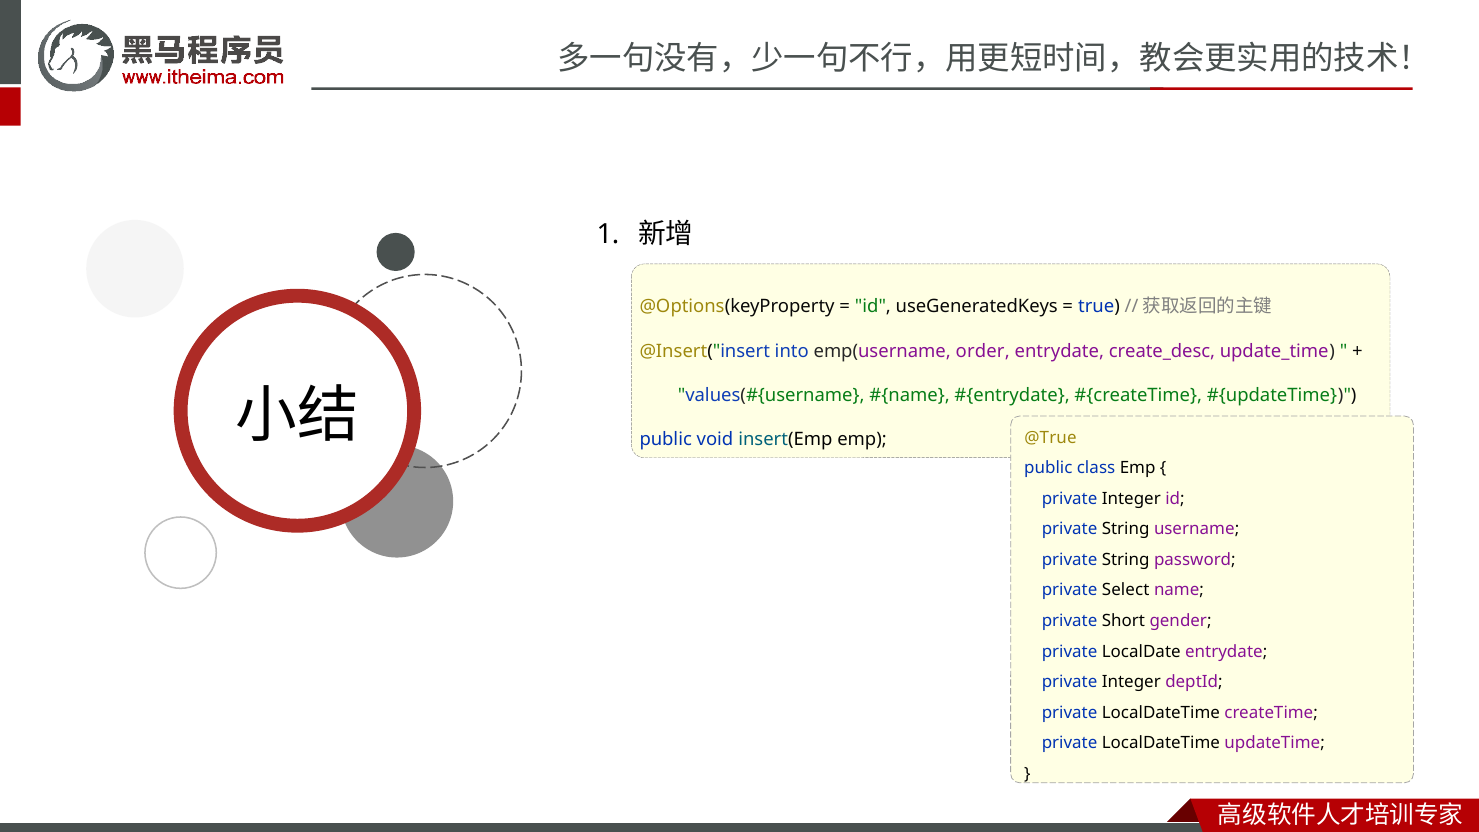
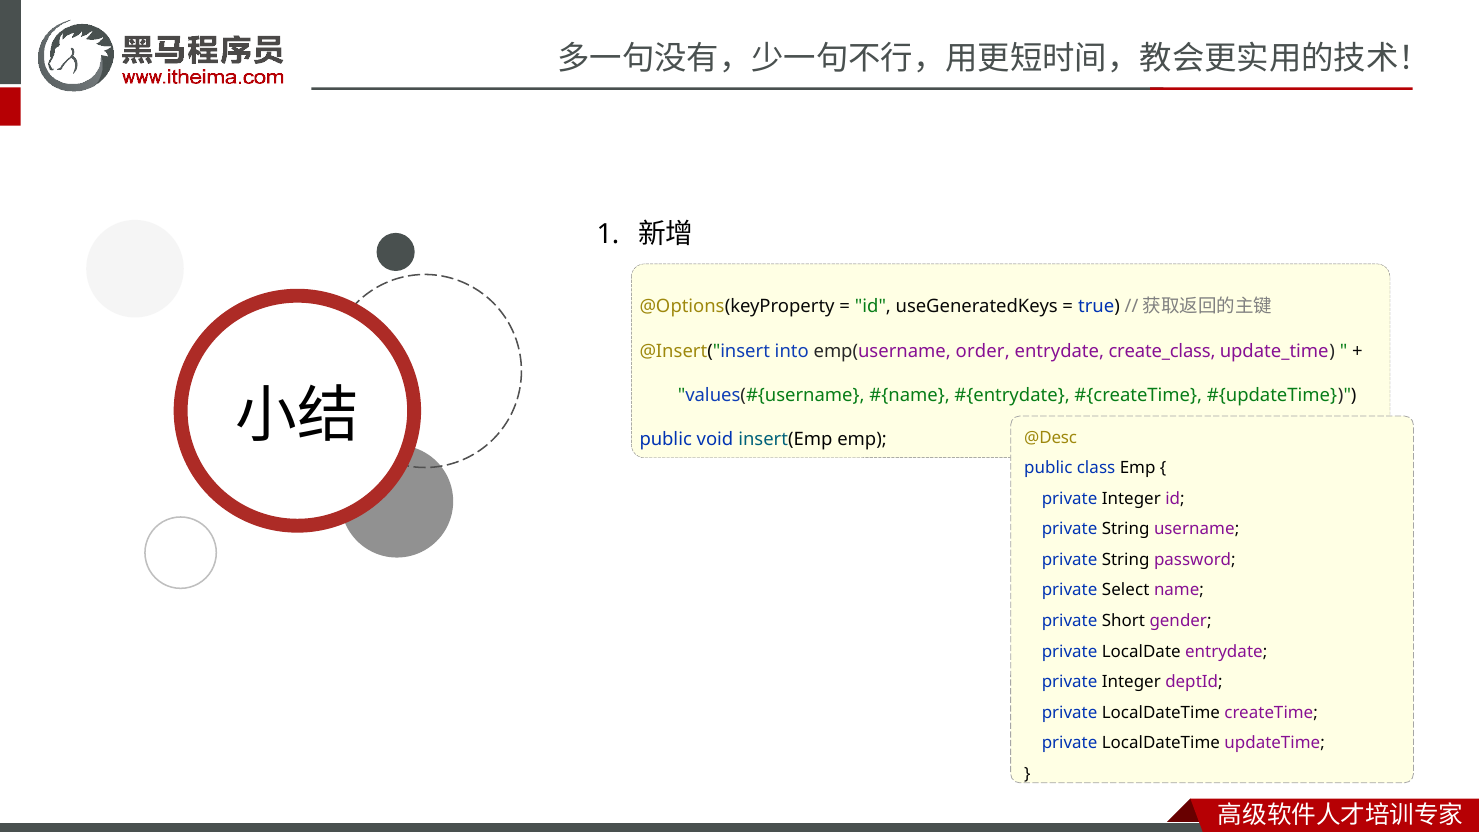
create_desc: create_desc -> create_class
@True: @True -> @Desc
